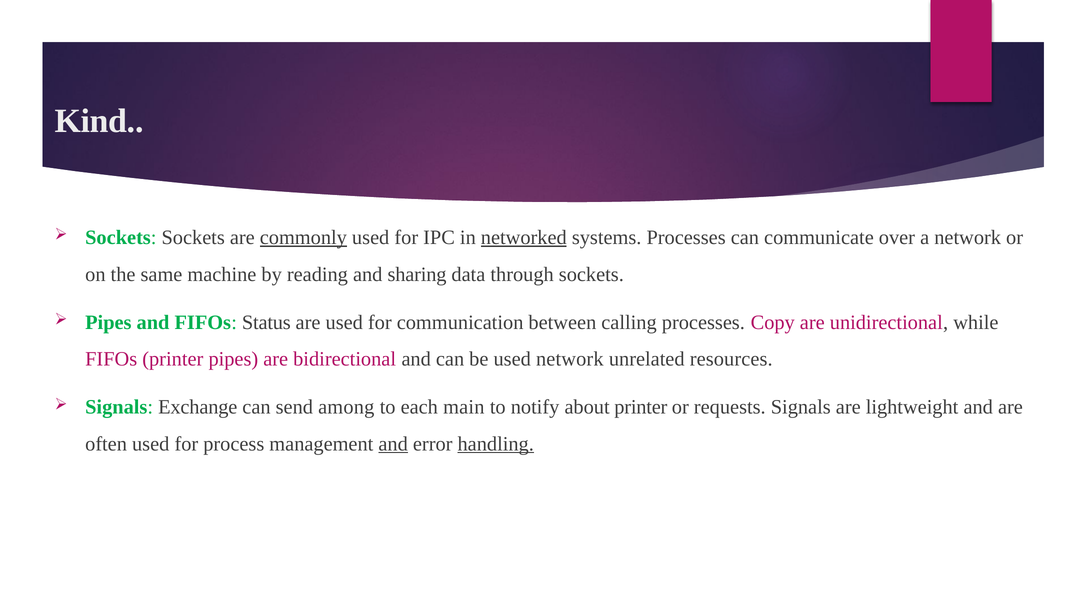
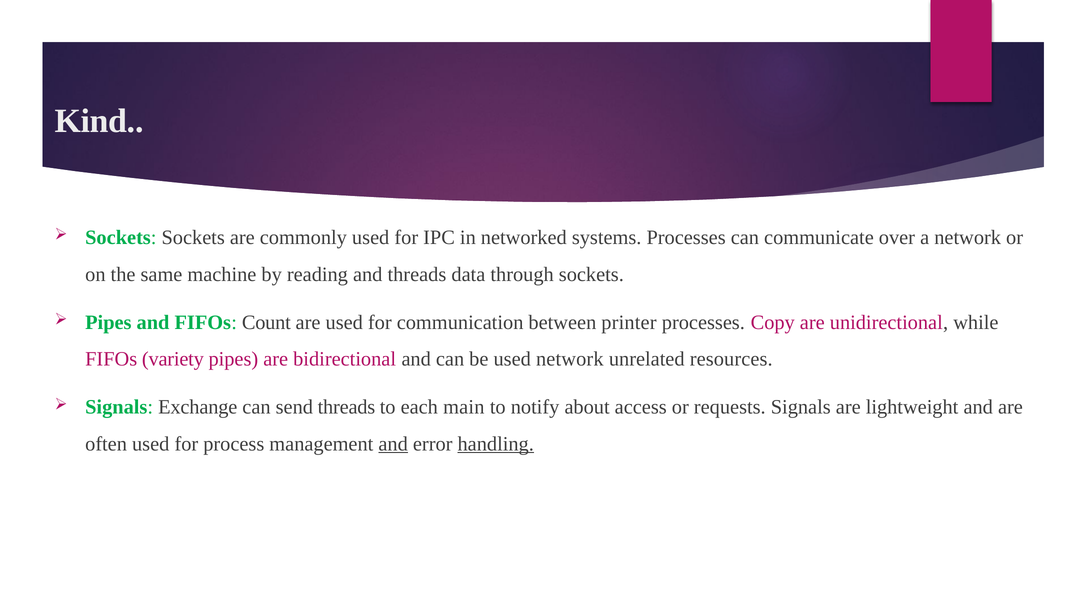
commonly underline: present -> none
networked underline: present -> none
and sharing: sharing -> threads
Status: Status -> Count
calling: calling -> printer
FIFOs printer: printer -> variety
send among: among -> threads
about printer: printer -> access
